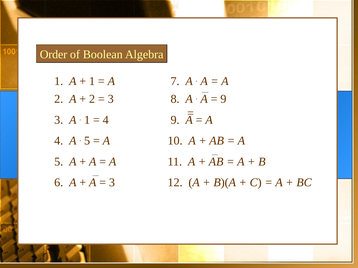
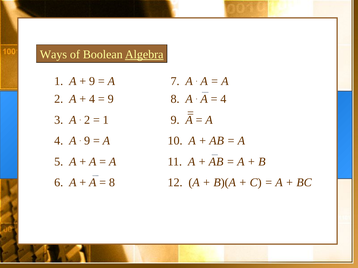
Order: Order -> Ways
Algebra underline: none -> present
1 at (92, 81): 1 -> 9
2 at (92, 99): 2 -> 4
3 at (111, 99): 3 -> 9
9 at (223, 99): 9 -> 4
1 at (87, 120): 1 -> 2
4 at (106, 120): 4 -> 1
5 at (87, 141): 5 -> 9
3 at (112, 183): 3 -> 8
